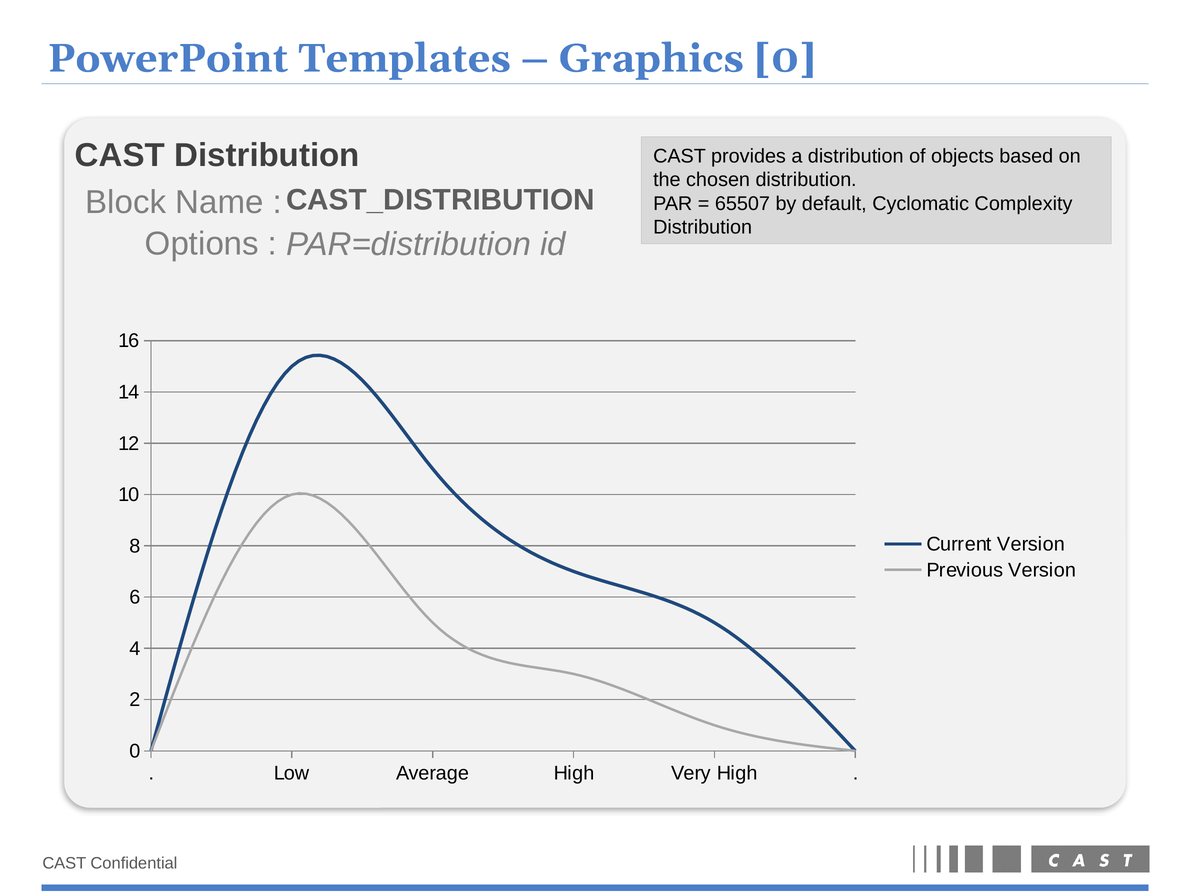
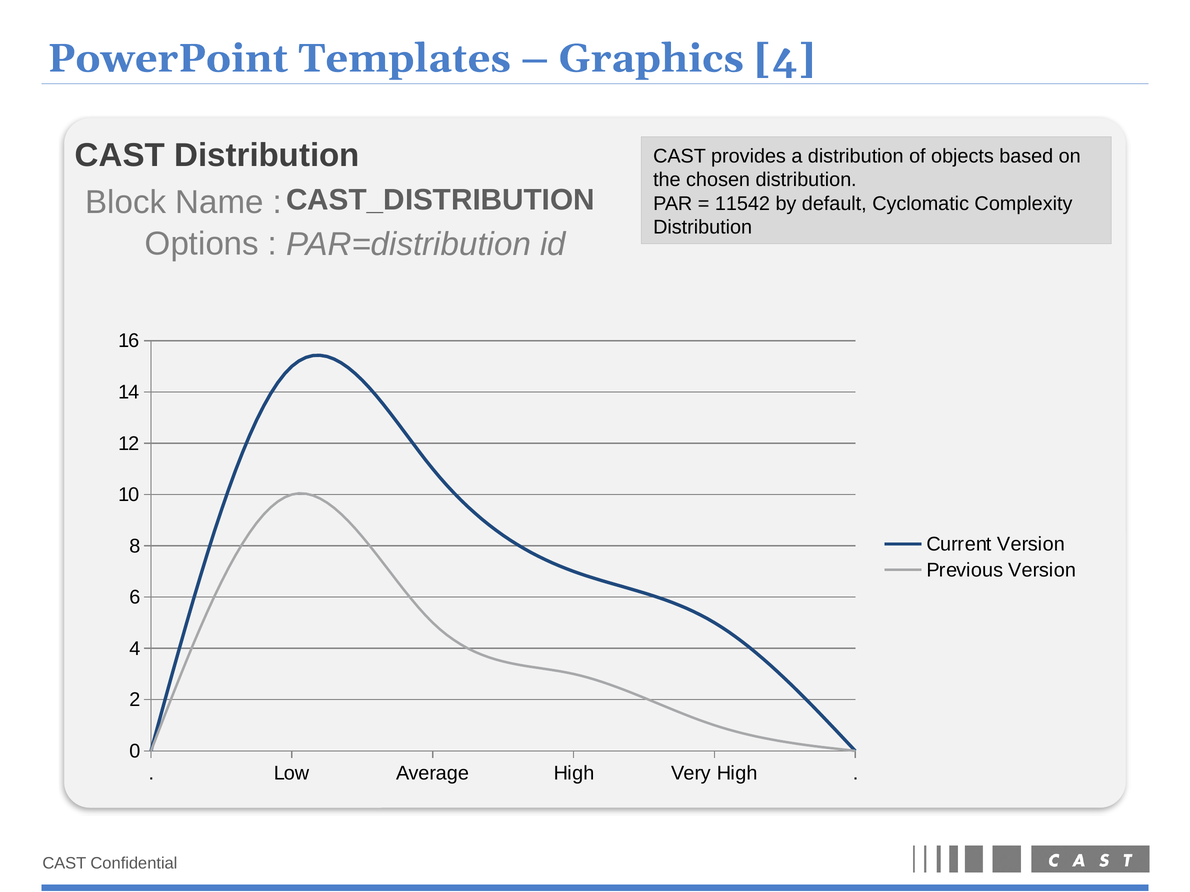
Graphics 0: 0 -> 4
65507: 65507 -> 11542
